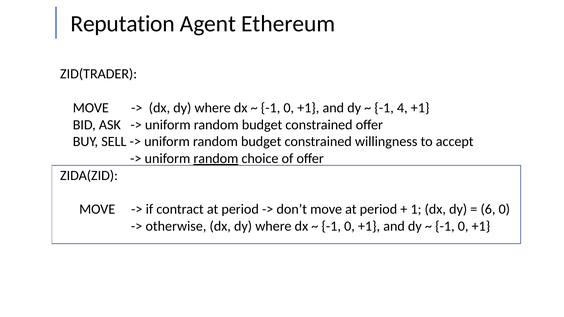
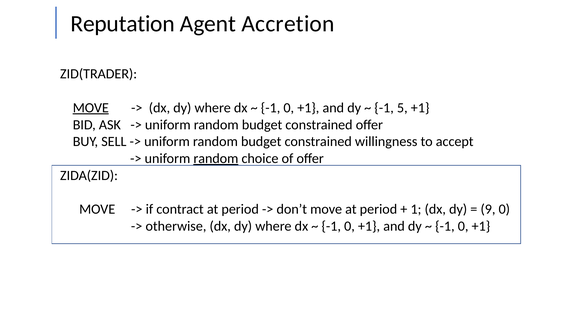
Ethereum: Ethereum -> Accretion
MOVE at (91, 108) underline: none -> present
4: 4 -> 5
6: 6 -> 9
